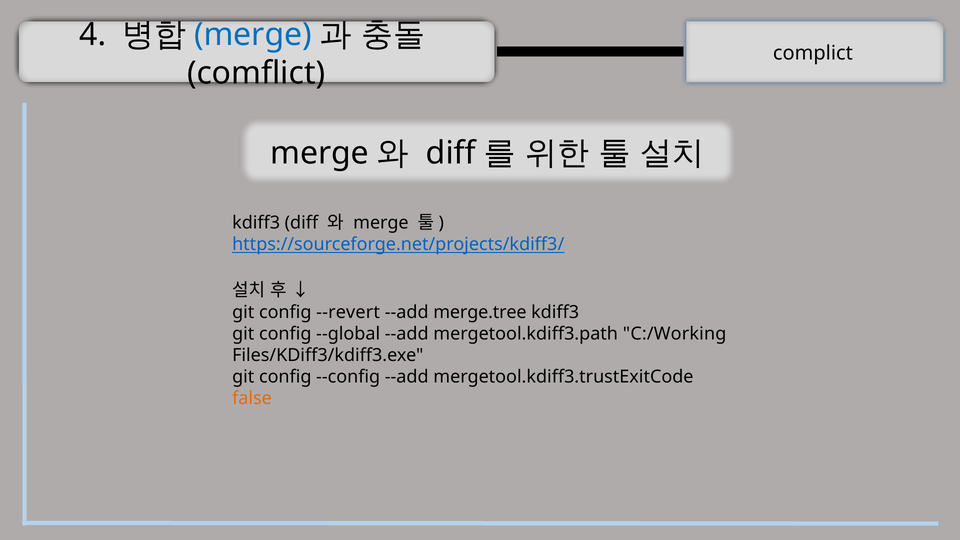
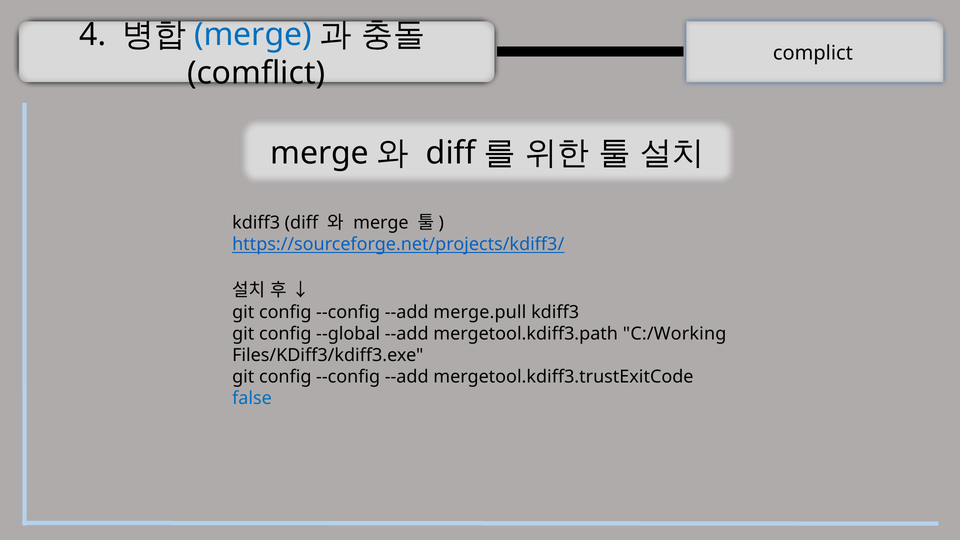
--revert at (348, 312): --revert -> --config
merge.tree: merge.tree -> merge.pull
false colour: orange -> blue
